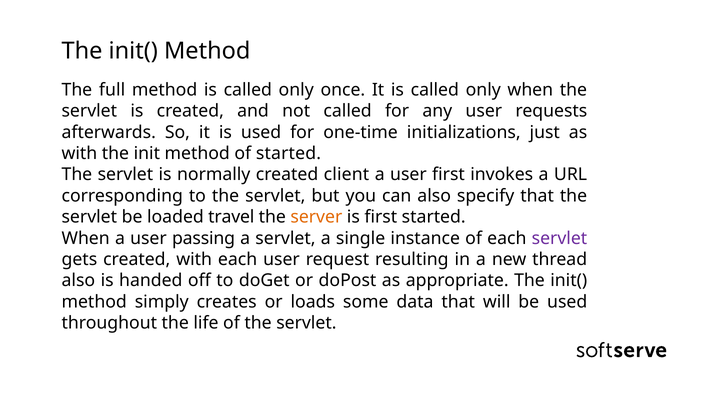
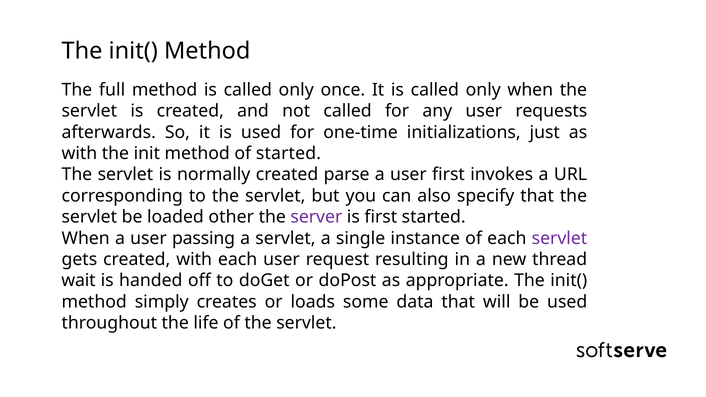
client: client -> parse
travel: travel -> other
server colour: orange -> purple
also at (78, 281): also -> wait
